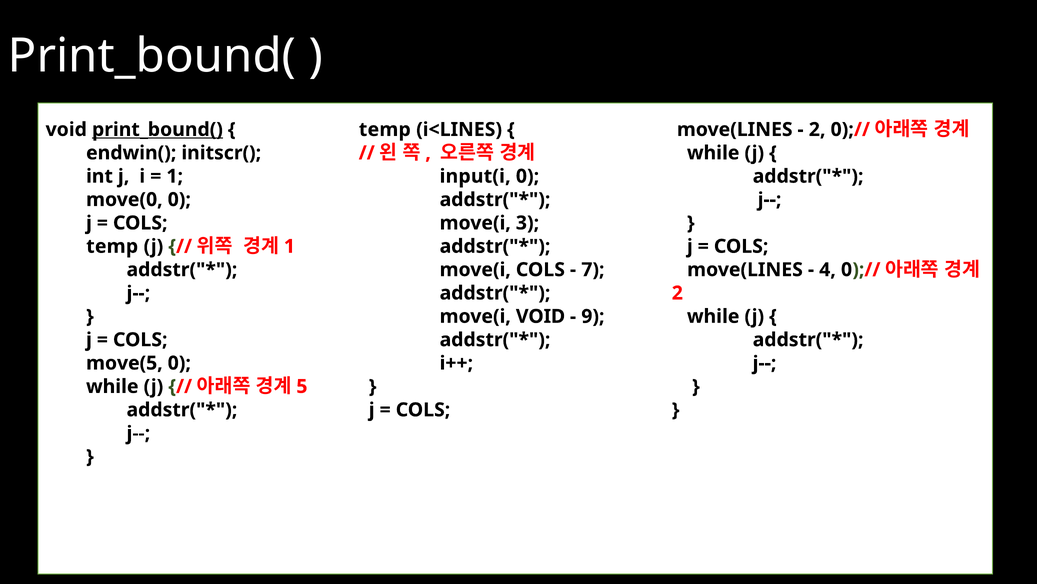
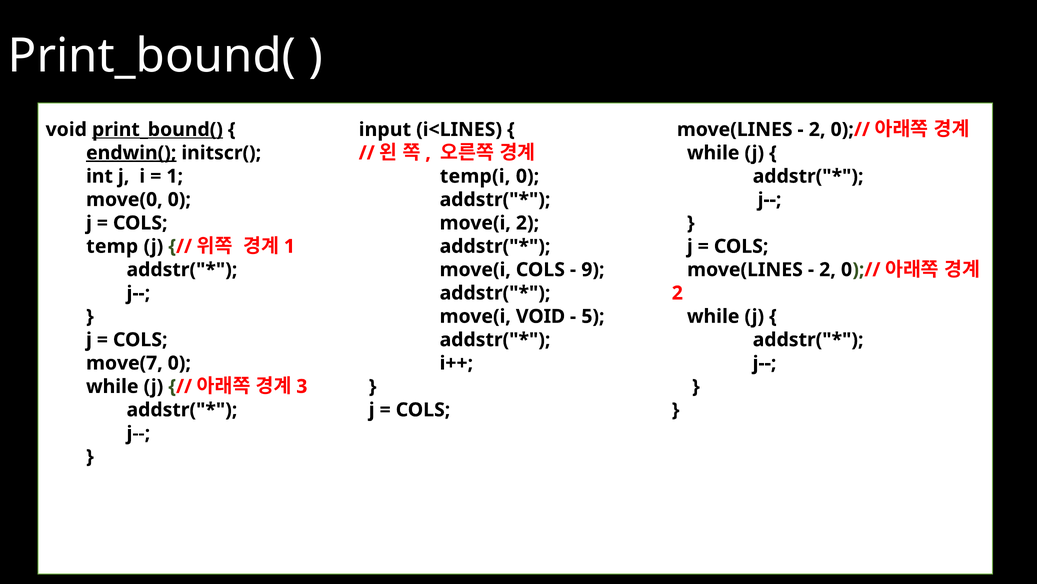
temp at (385, 129): temp -> input
endwin( underline: none -> present
input(i: input(i -> temp(i
move(i 3: 3 -> 2
7: 7 -> 9
4 at (828, 269): 4 -> 2
9: 9 -> 5
move(5: move(5 -> move(7
5: 5 -> 3
